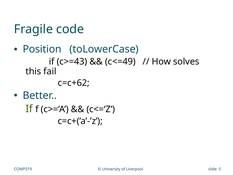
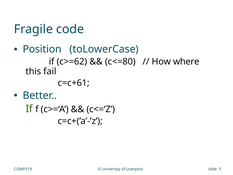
c>=43: c>=43 -> c>=62
c<=49: c<=49 -> c<=80
solves: solves -> where
c=c+62: c=c+62 -> c=c+61
